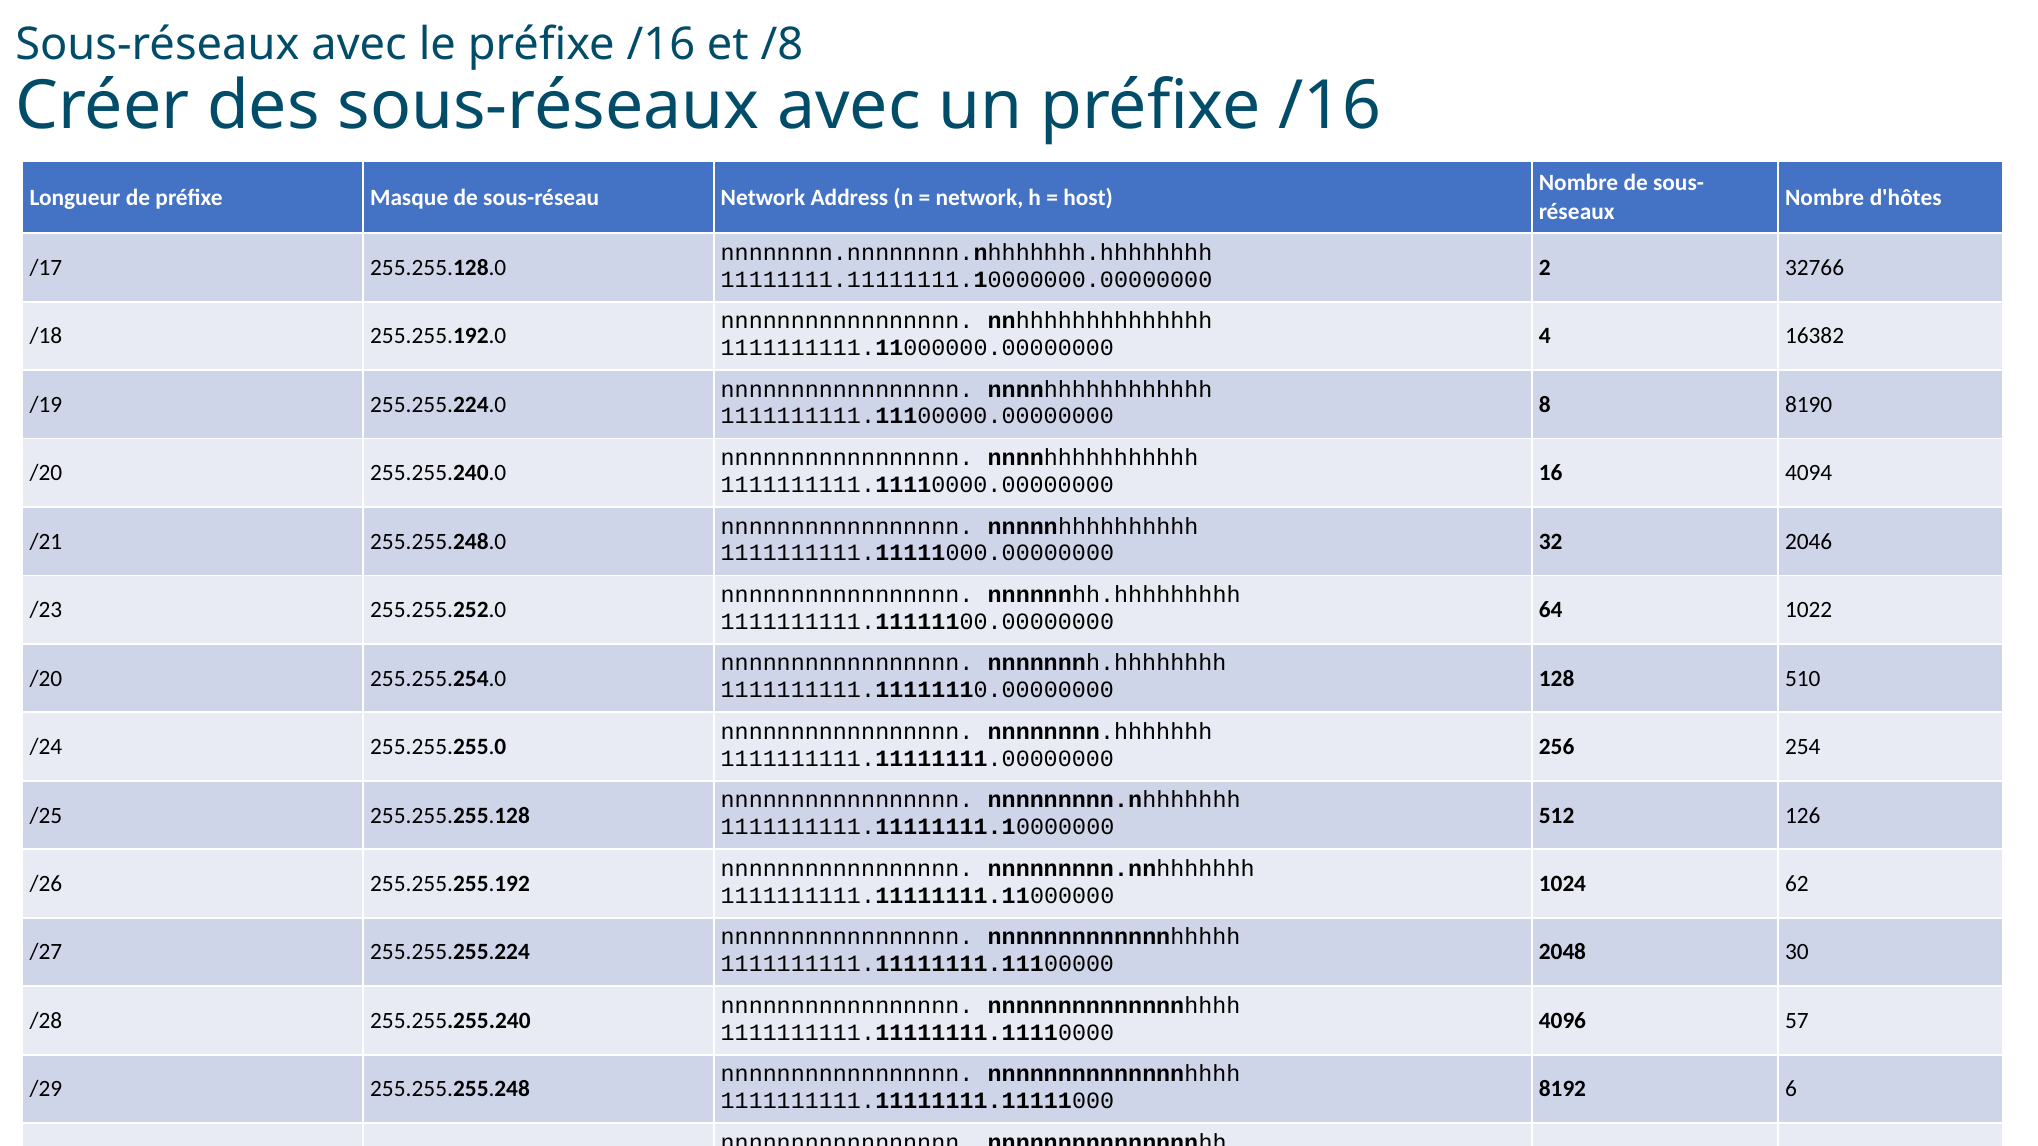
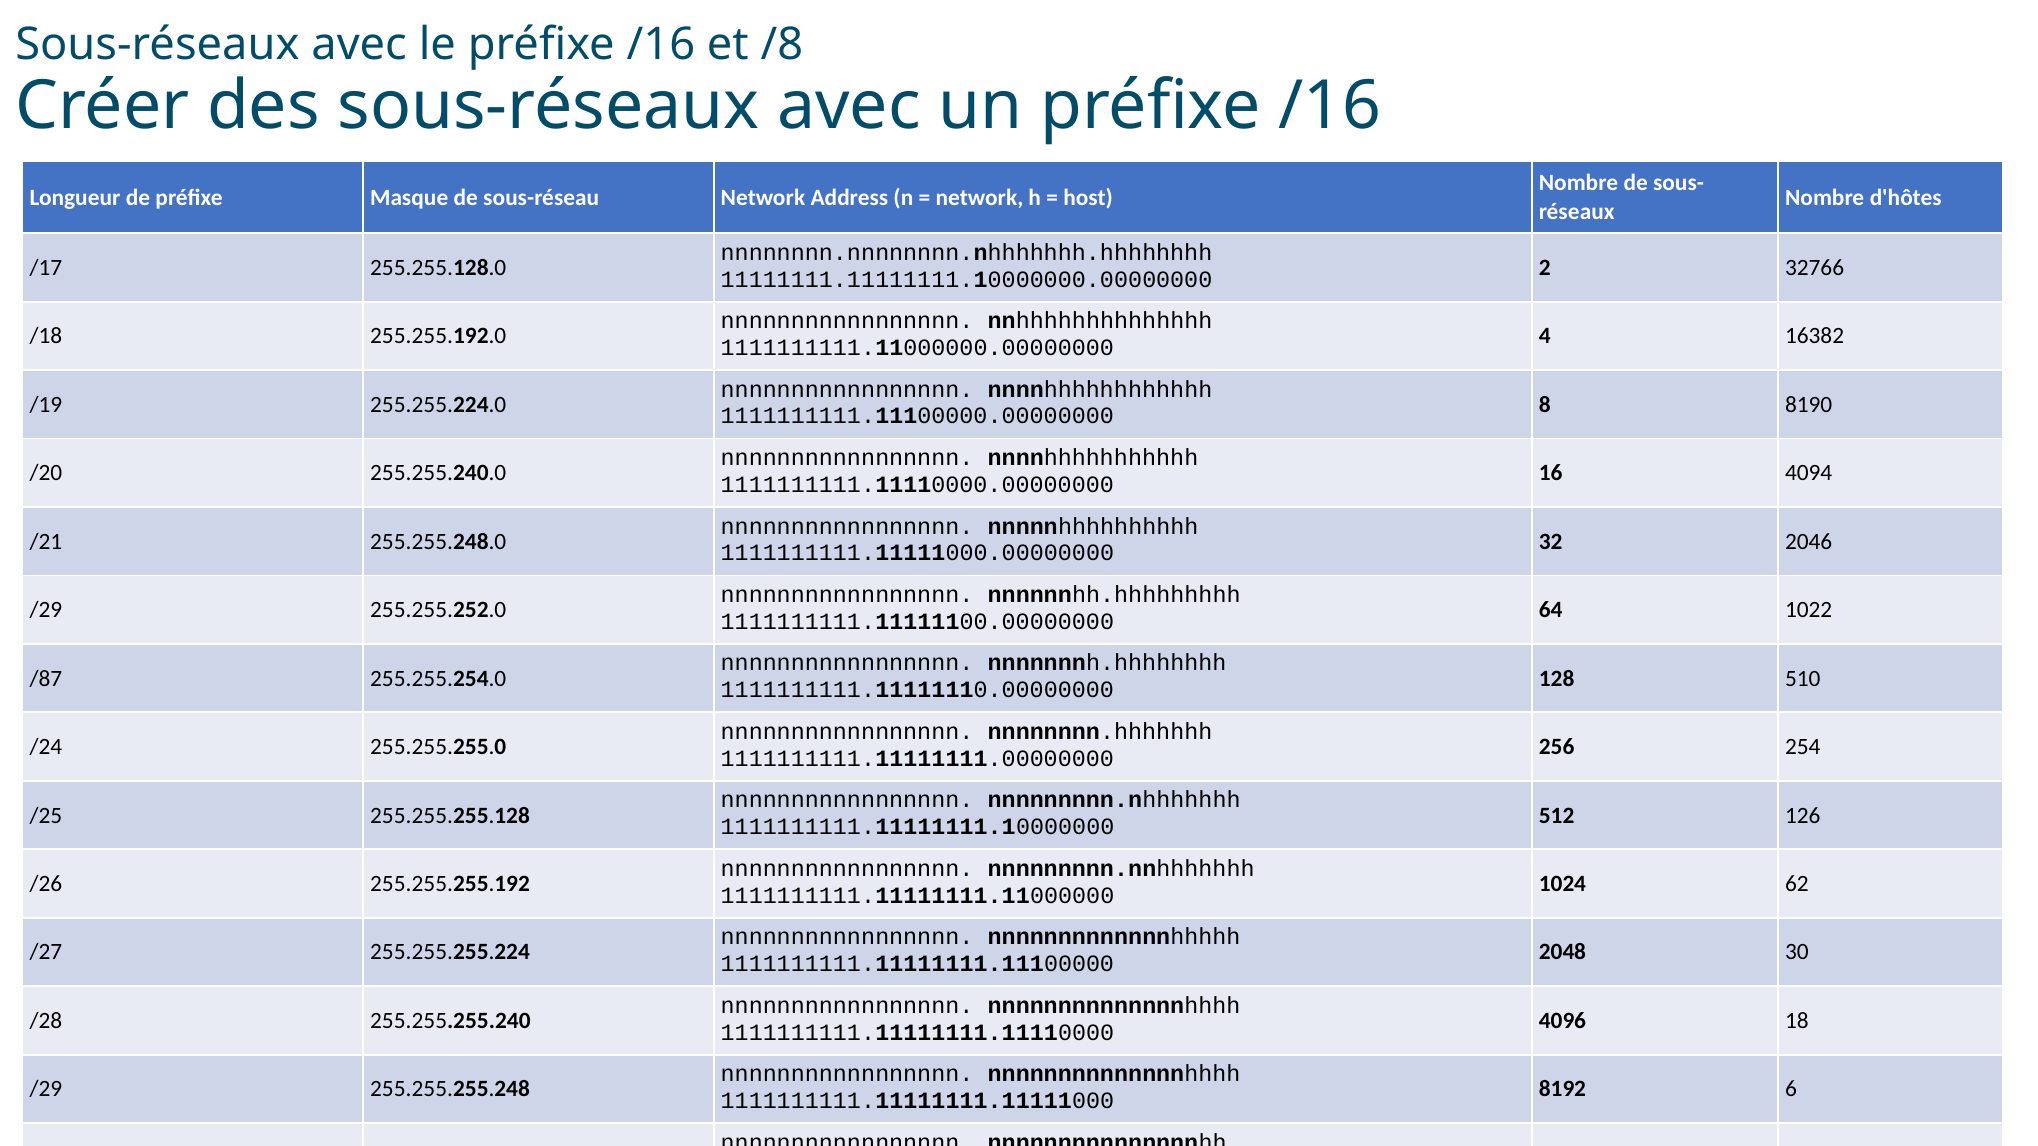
/23 at (46, 610): /23 -> /29
/20 at (46, 679): /20 -> /87
57: 57 -> 18
